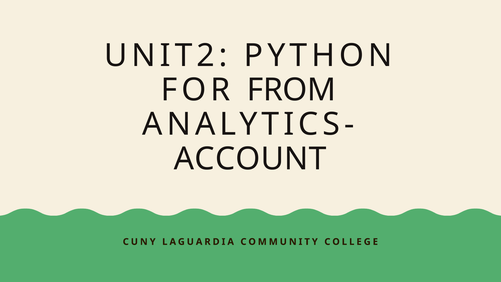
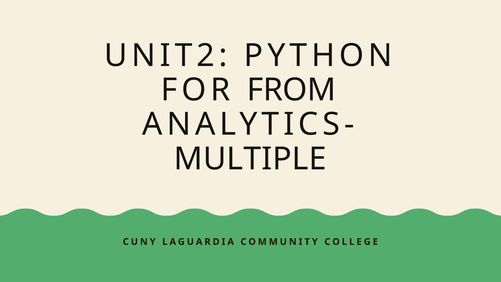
ACCOUNT: ACCOUNT -> MULTIPLE
